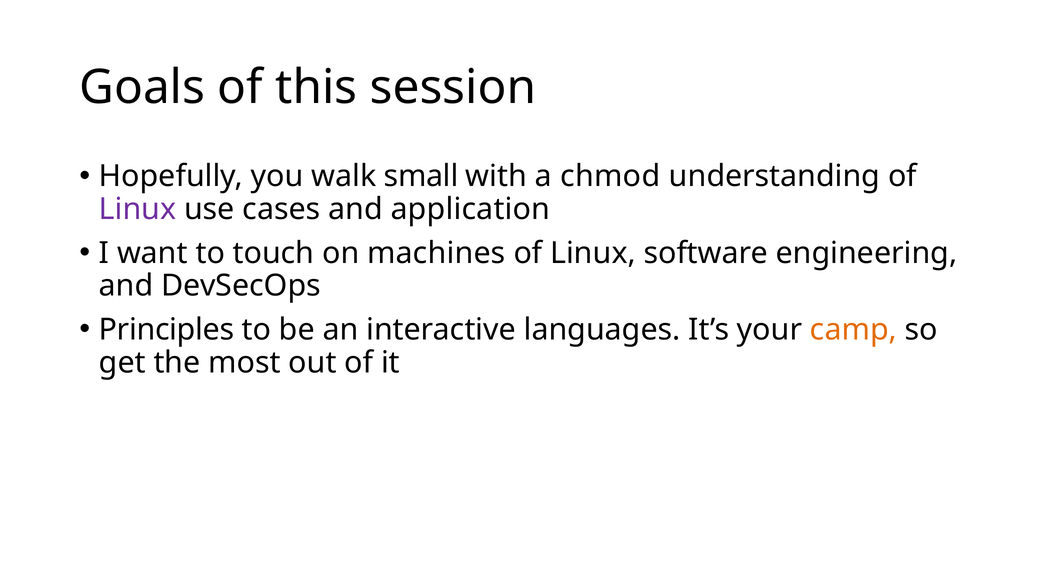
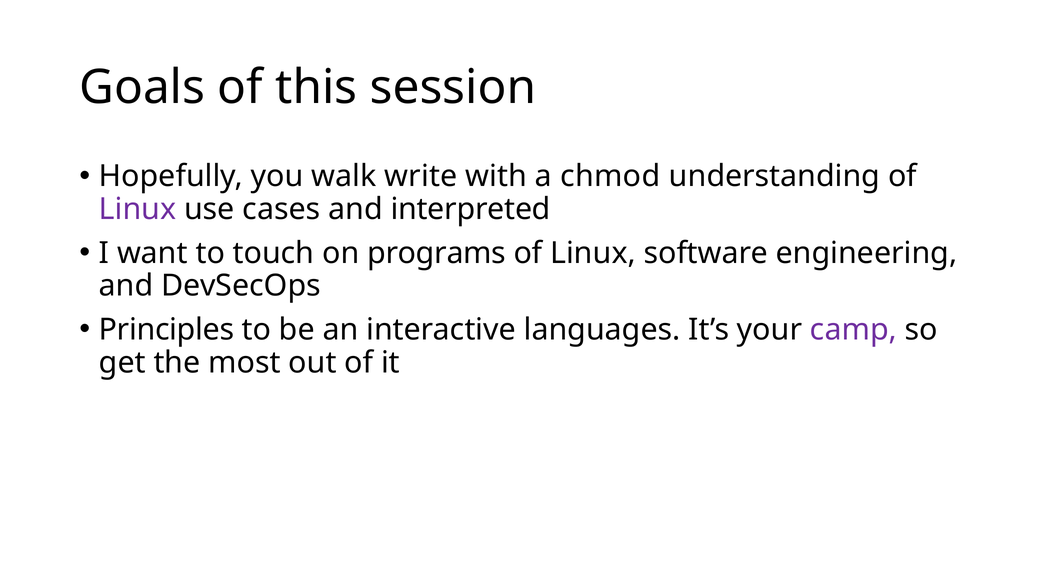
small: small -> write
application: application -> interpreted
machines: machines -> programs
camp colour: orange -> purple
